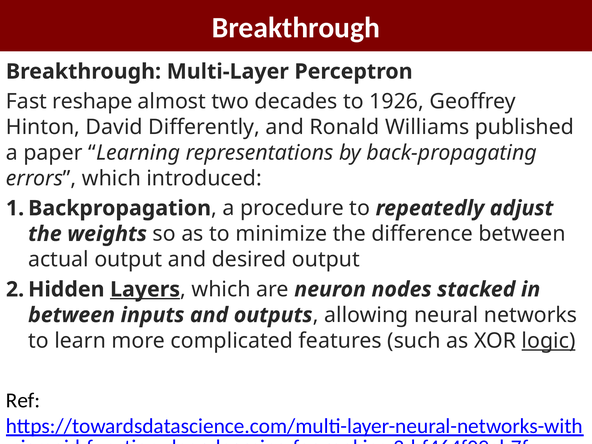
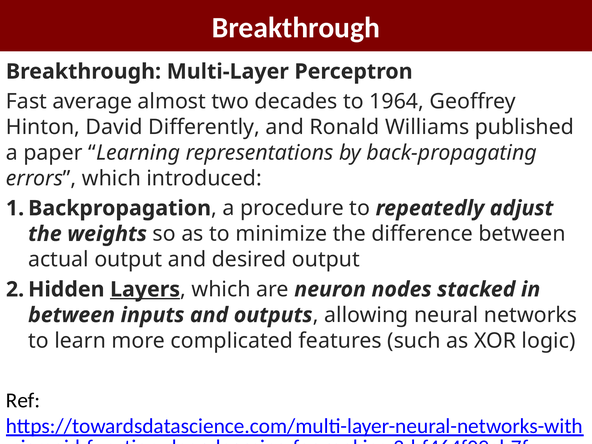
reshape: reshape -> average
1926: 1926 -> 1964
logic underline: present -> none
